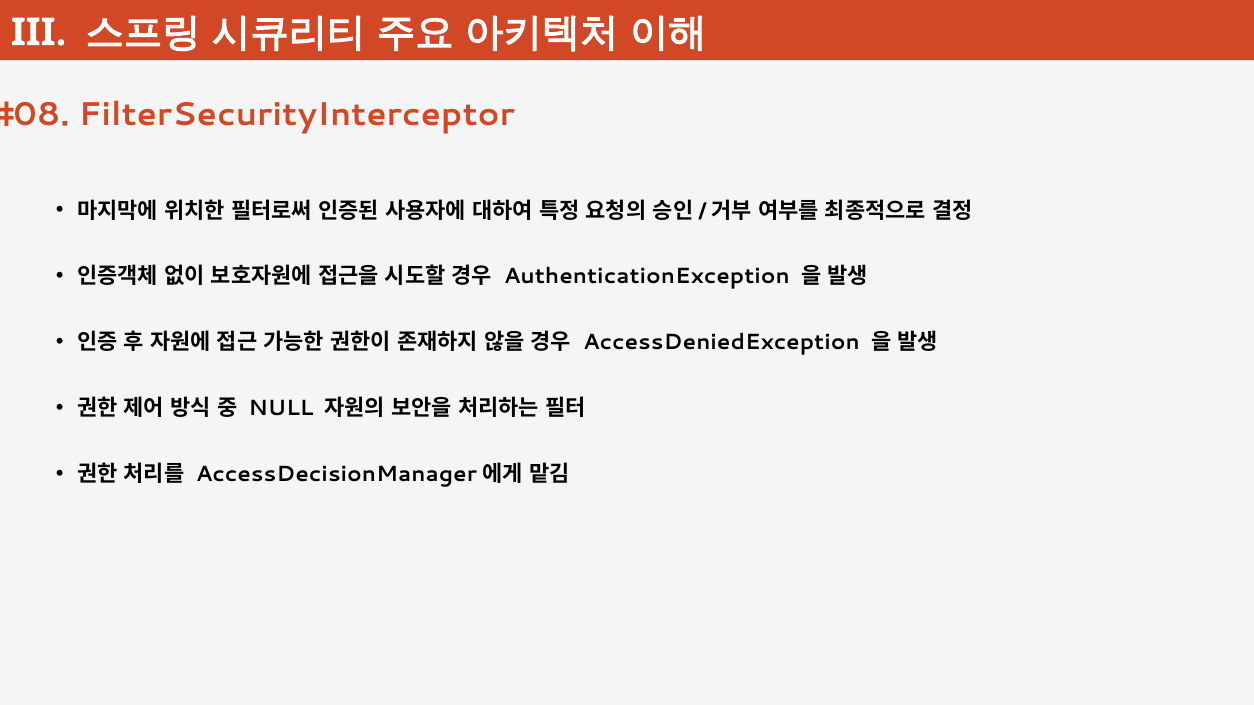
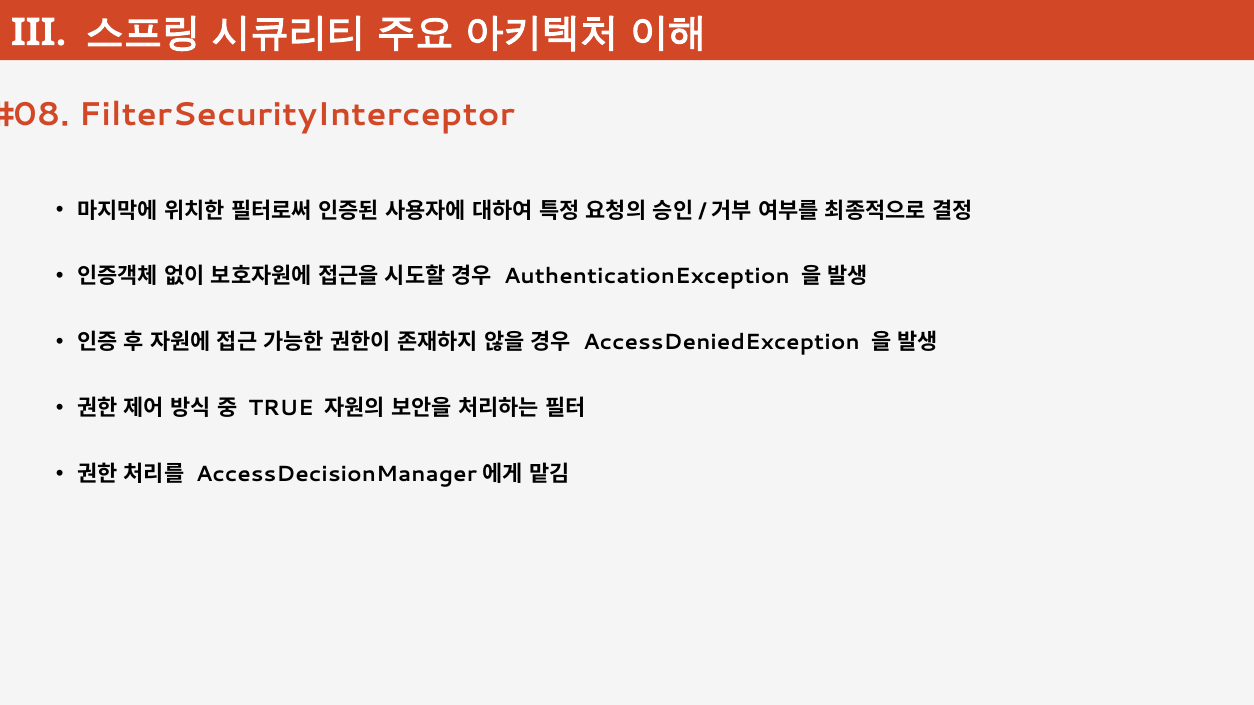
NULL: NULL -> TRUE
